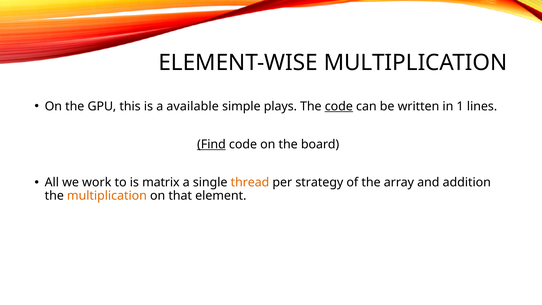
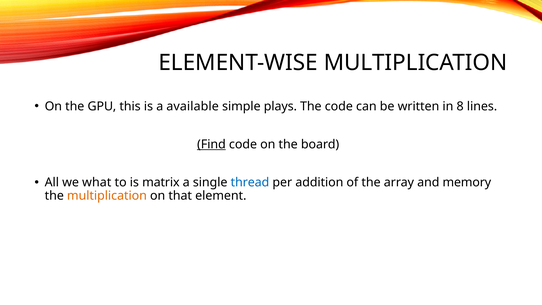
code at (339, 106) underline: present -> none
1: 1 -> 8
work: work -> what
thread colour: orange -> blue
strategy: strategy -> addition
addition: addition -> memory
